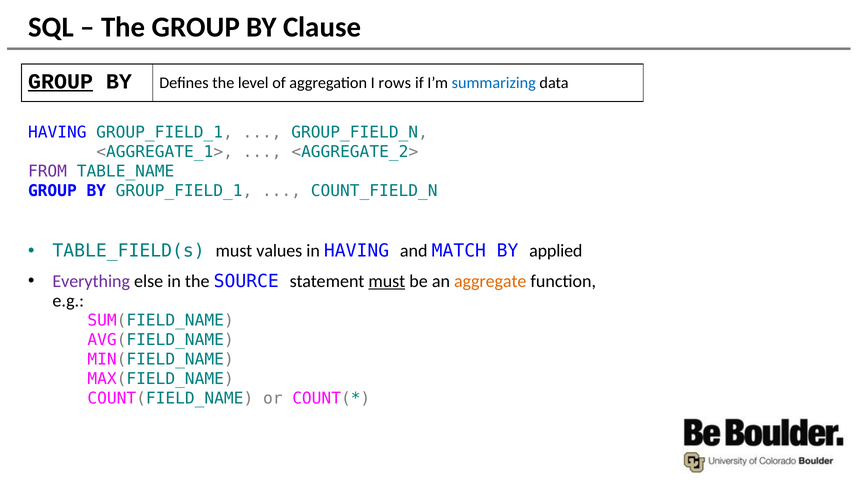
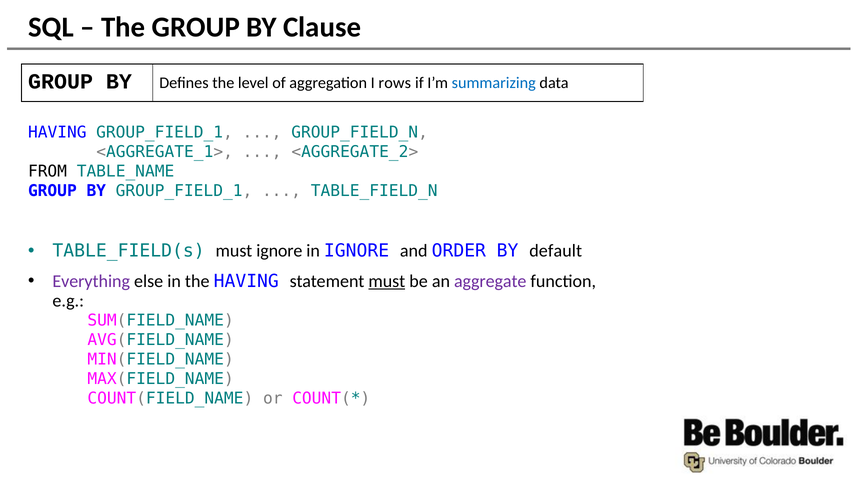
GROUP at (61, 81) underline: present -> none
FROM colour: purple -> black
COUNT_FIELD_N: COUNT_FIELD_N -> TABLE_FIELD_N
must values: values -> ignore
in HAVING: HAVING -> IGNORE
MATCH: MATCH -> ORDER
applied: applied -> default
the SOURCE: SOURCE -> HAVING
aggregate colour: orange -> purple
